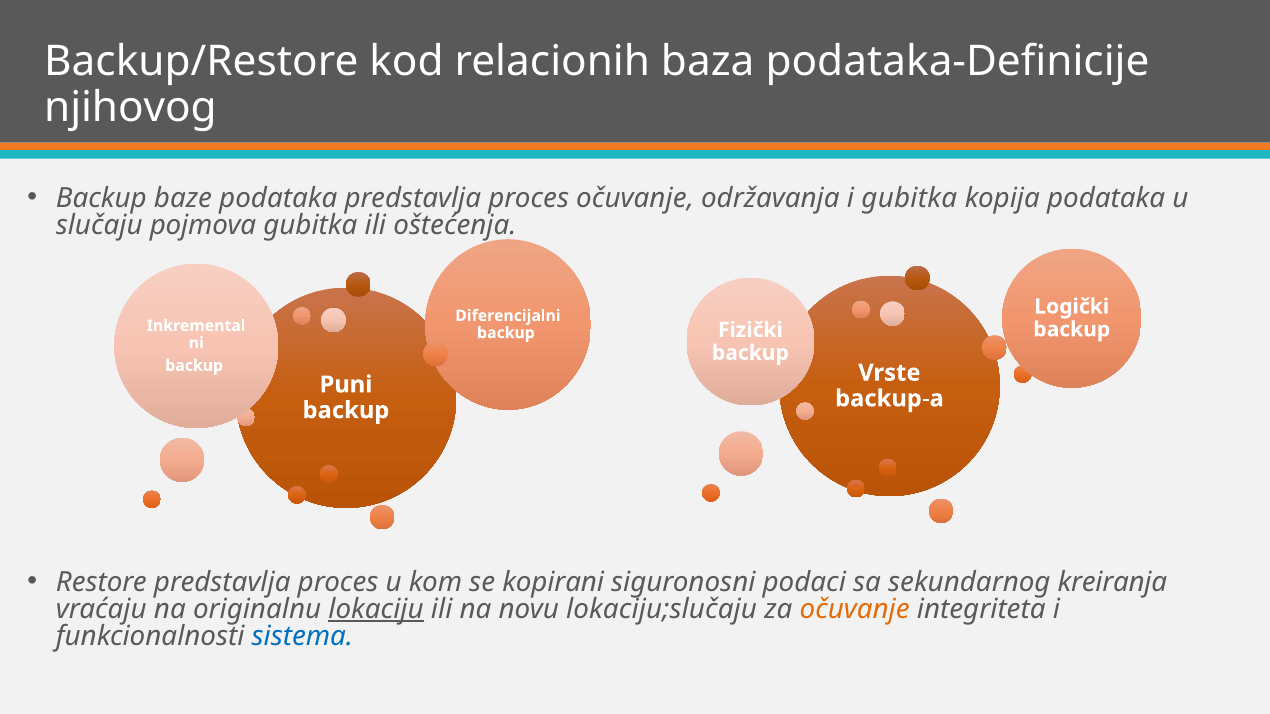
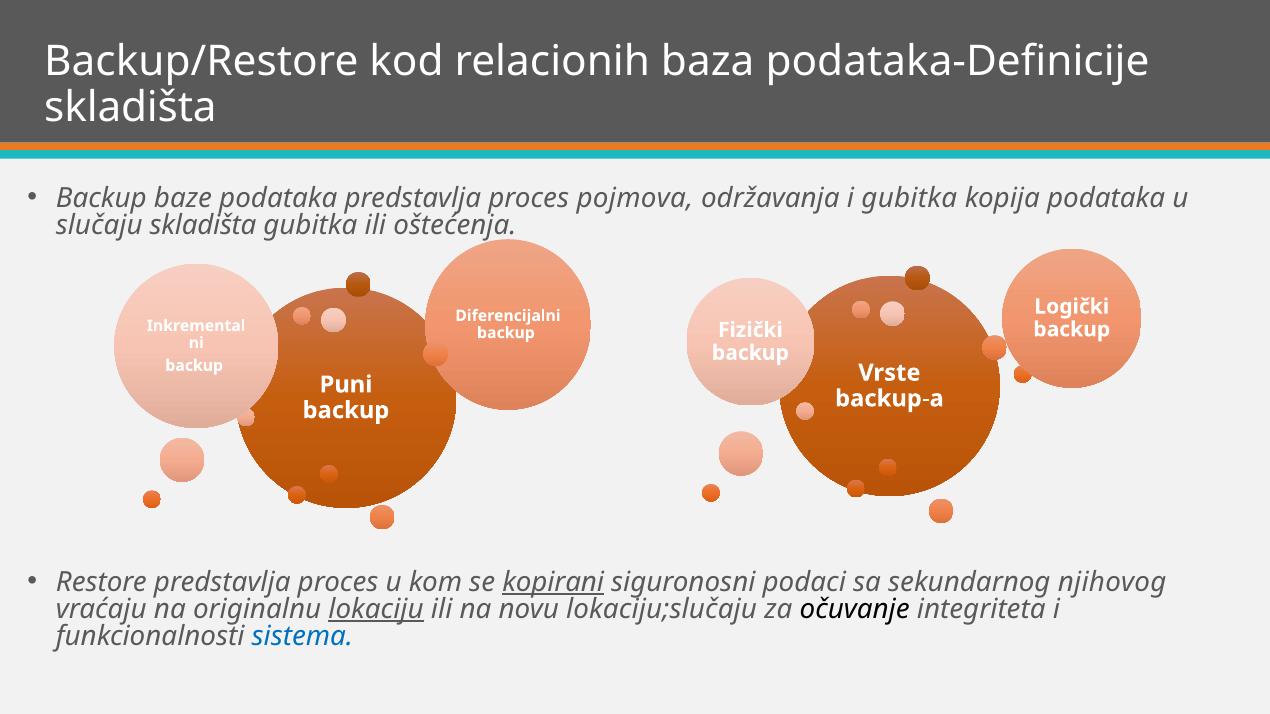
njihovog at (130, 108): njihovog -> skladišta
proces očuvanje: očuvanje -> pojmova
slučaju pojmova: pojmova -> skladišta
kopirani underline: none -> present
kreiranja: kreiranja -> njihovog
očuvanje at (855, 609) colour: orange -> black
